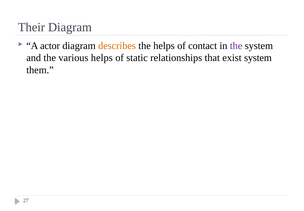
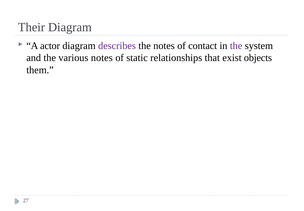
describes colour: orange -> purple
the helps: helps -> notes
various helps: helps -> notes
exist system: system -> objects
